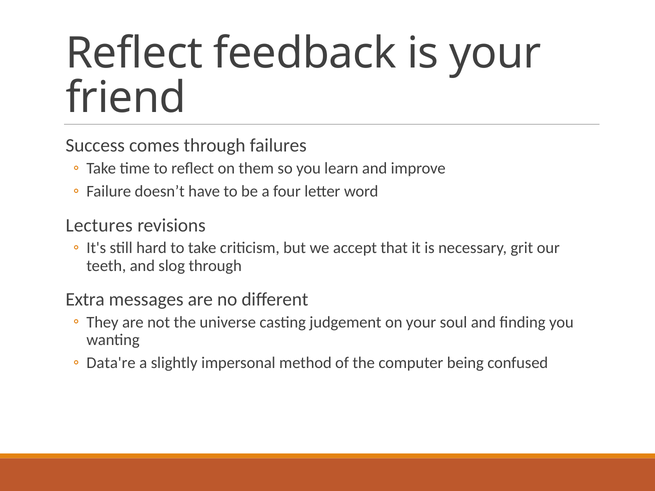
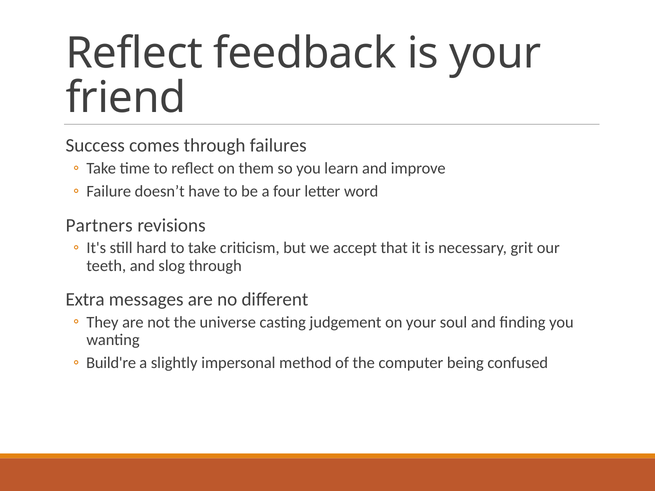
Lectures: Lectures -> Partners
Data're: Data're -> Build're
